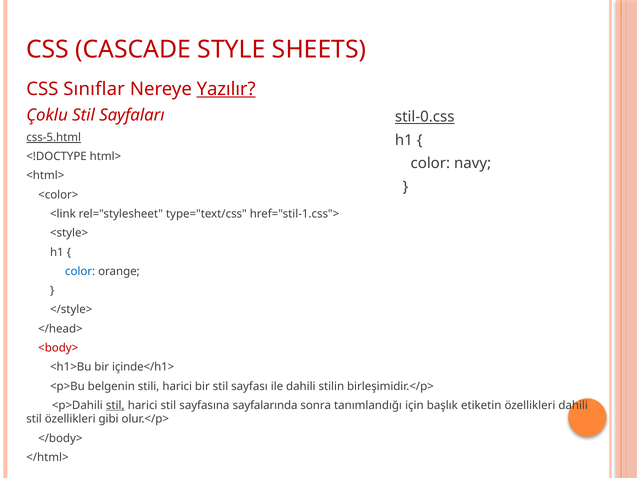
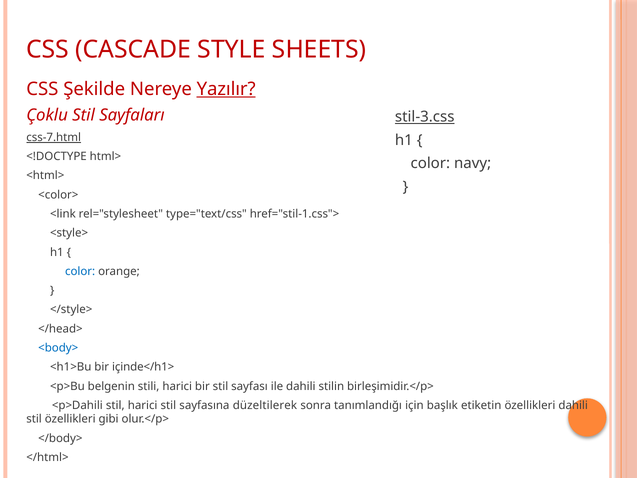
Sınıflar: Sınıflar -> Şekilde
stil-0.css: stil-0.css -> stil-3.css
css-5.html: css-5.html -> css-7.html
<body> colour: red -> blue
stil at (115, 405) underline: present -> none
sayfalarında: sayfalarında -> düzeltilerek
